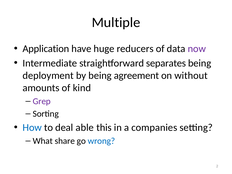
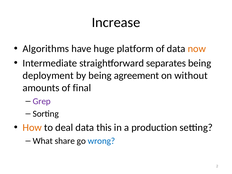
Multiple: Multiple -> Increase
Application: Application -> Algorithms
reducers: reducers -> platform
now colour: purple -> orange
kind: kind -> final
How colour: blue -> orange
deal able: able -> data
companies: companies -> production
